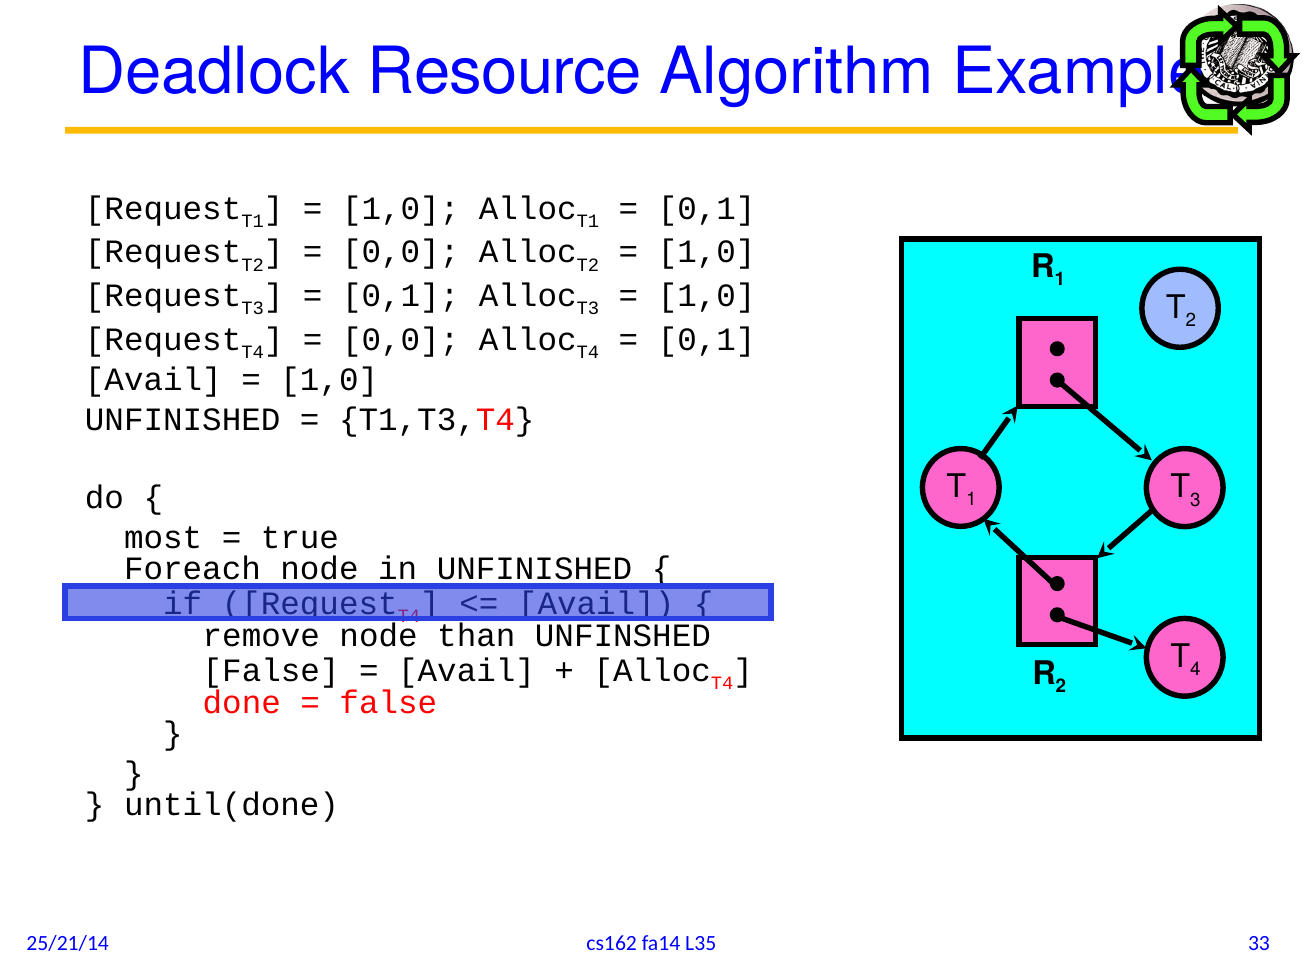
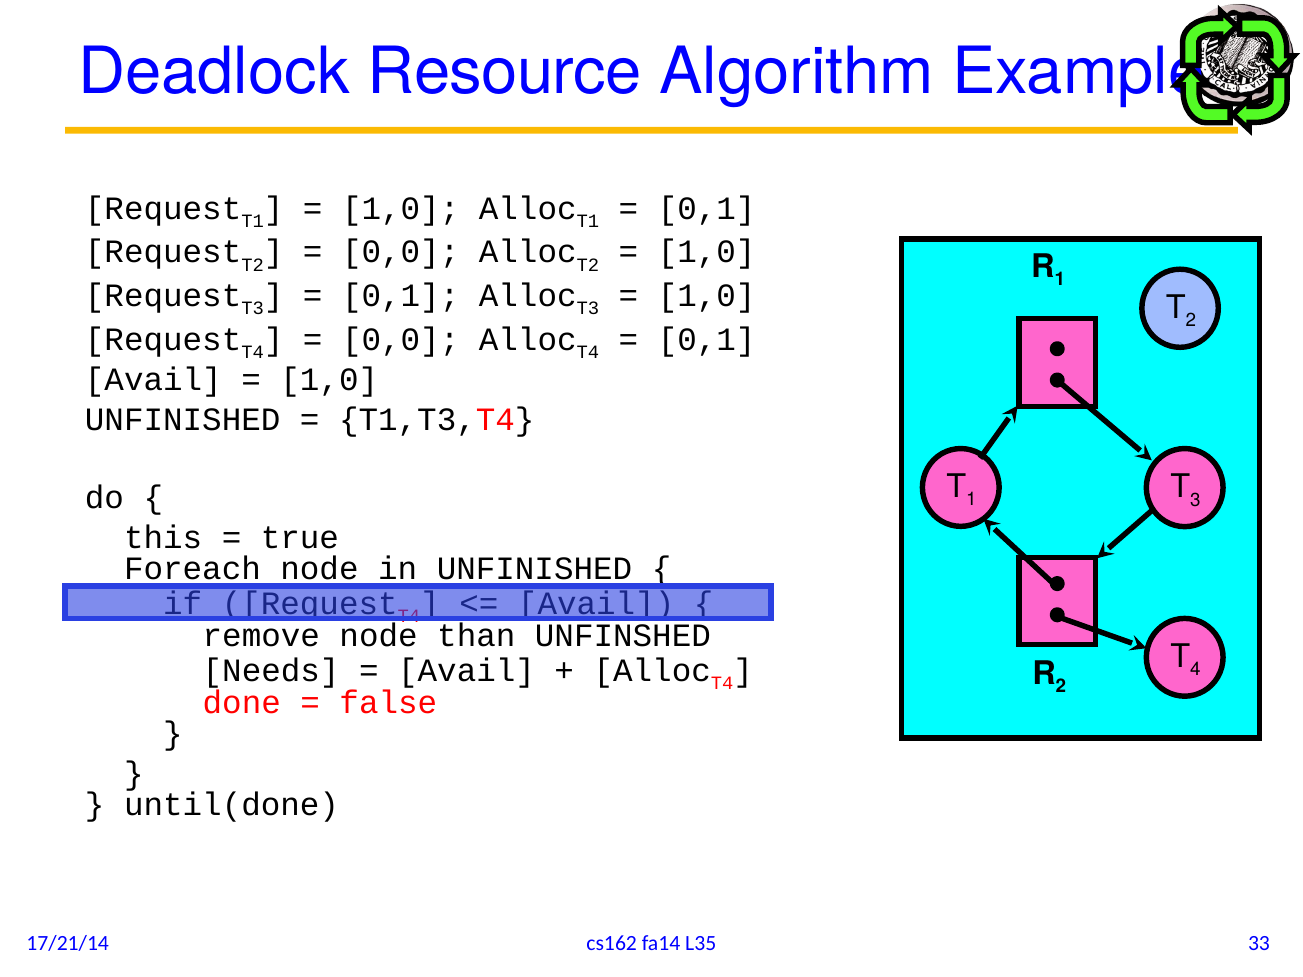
most: most -> this
False at (271, 671): False -> Needs
25/21/14: 25/21/14 -> 17/21/14
